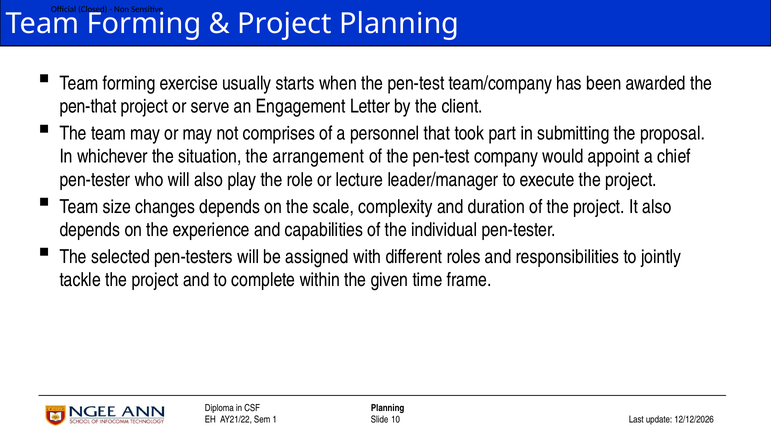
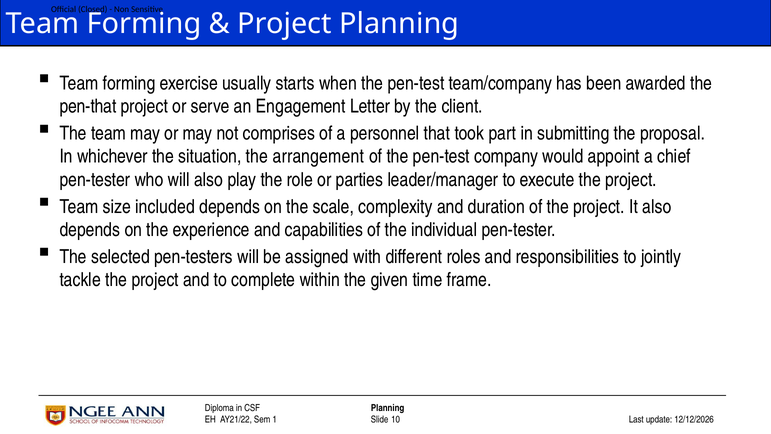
lecture: lecture -> parties
changes: changes -> included
